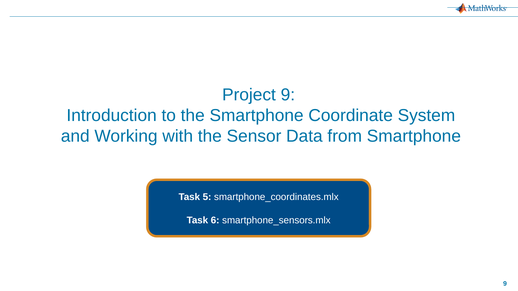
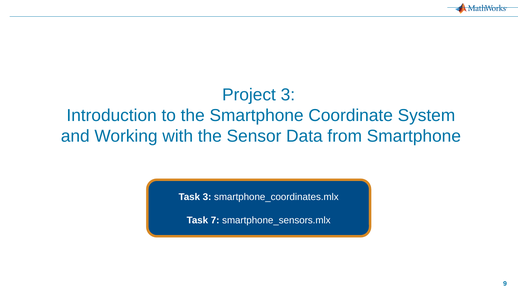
Project 9: 9 -> 3
Task 5: 5 -> 3
6: 6 -> 7
